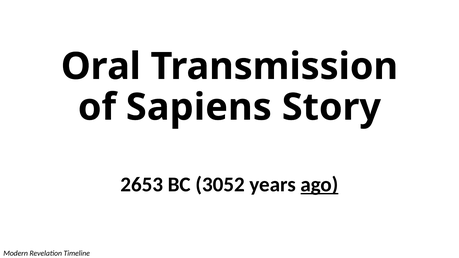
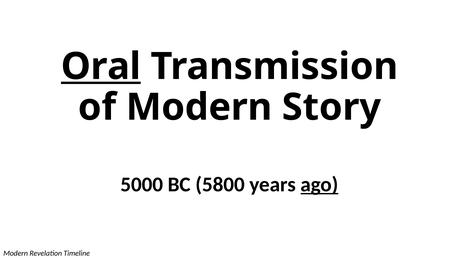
Oral underline: none -> present
of Sapiens: Sapiens -> Modern
2653: 2653 -> 5000
3052: 3052 -> 5800
